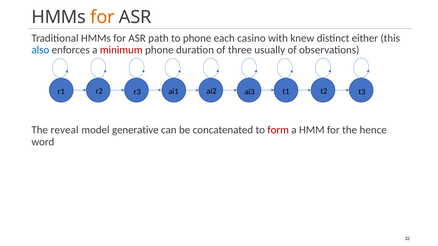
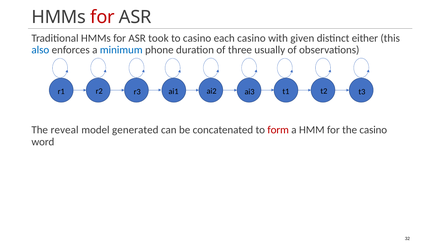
for at (103, 17) colour: orange -> red
path: path -> took
to phone: phone -> casino
knew: knew -> given
minimum colour: red -> blue
generative: generative -> generated
the hence: hence -> casino
